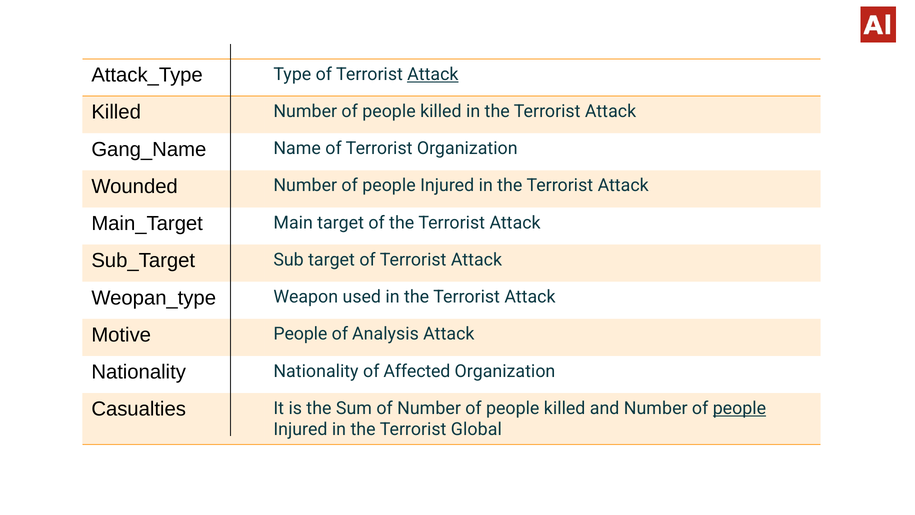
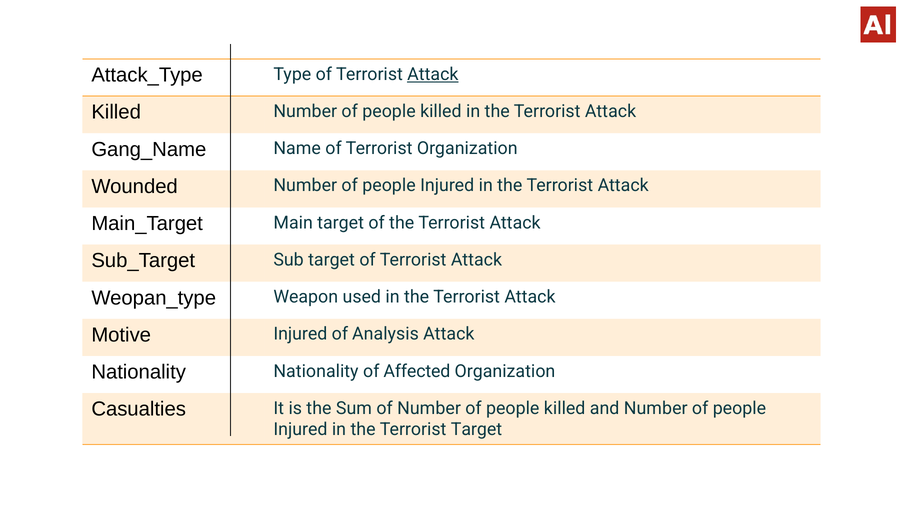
Motive People: People -> Injured
people at (739, 408) underline: present -> none
Terrorist Global: Global -> Target
